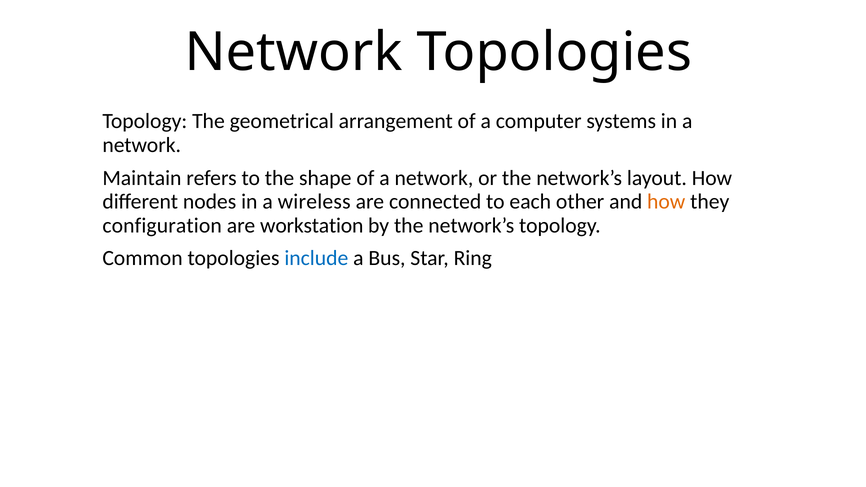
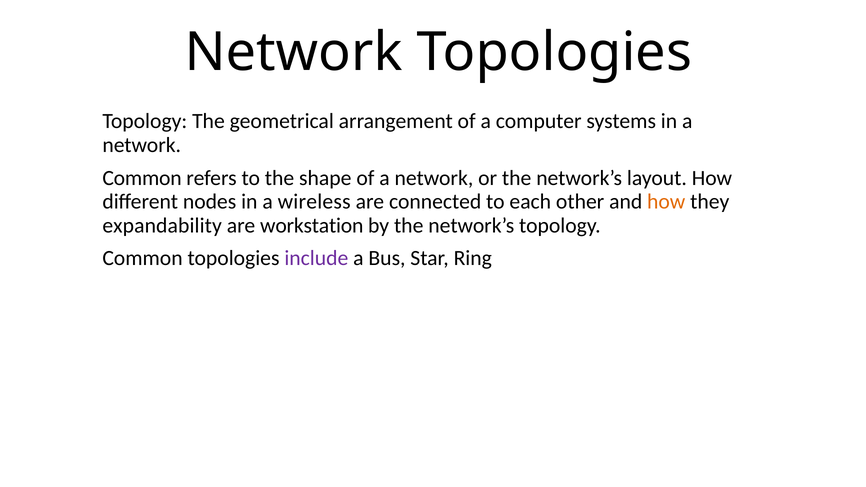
Maintain at (142, 178): Maintain -> Common
configuration: configuration -> expandability
include colour: blue -> purple
